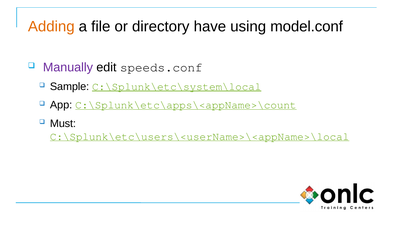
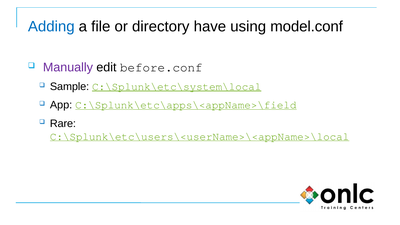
Adding colour: orange -> blue
speeds.conf: speeds.conf -> before.conf
C:\Splunk\etc\apps\<appName>\count: C:\Splunk\etc\apps\<appName>\count -> C:\Splunk\etc\apps\<appName>\field
Must: Must -> Rare
